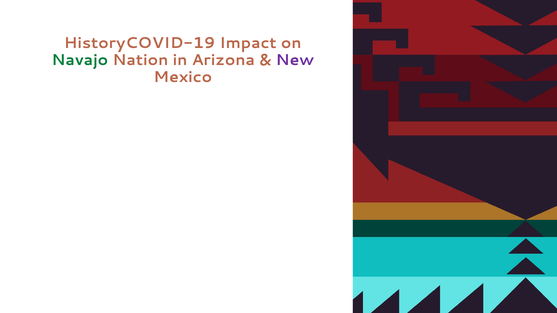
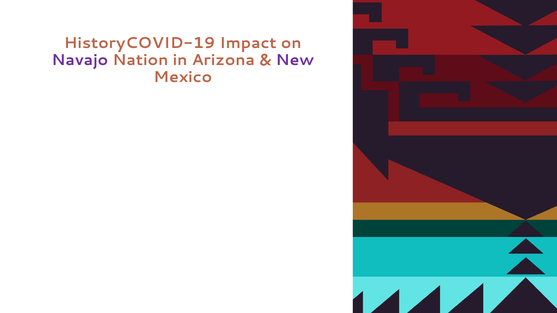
Navajo colour: green -> purple
